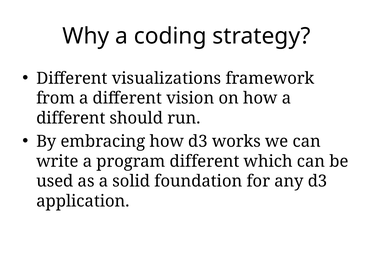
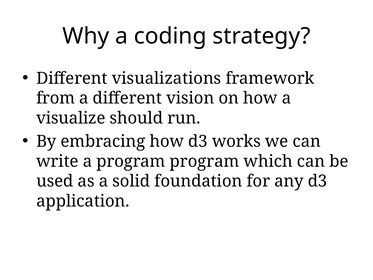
different at (71, 118): different -> visualize
program different: different -> program
